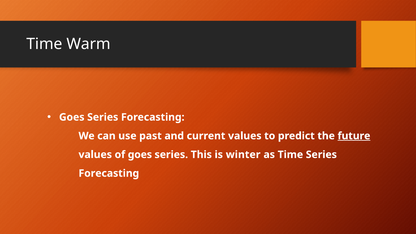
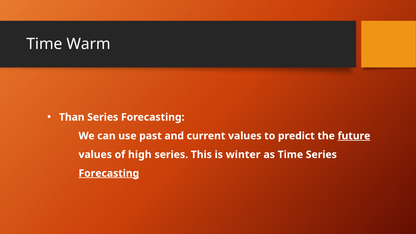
Goes at (72, 117): Goes -> Than
of goes: goes -> high
Forecasting at (109, 173) underline: none -> present
